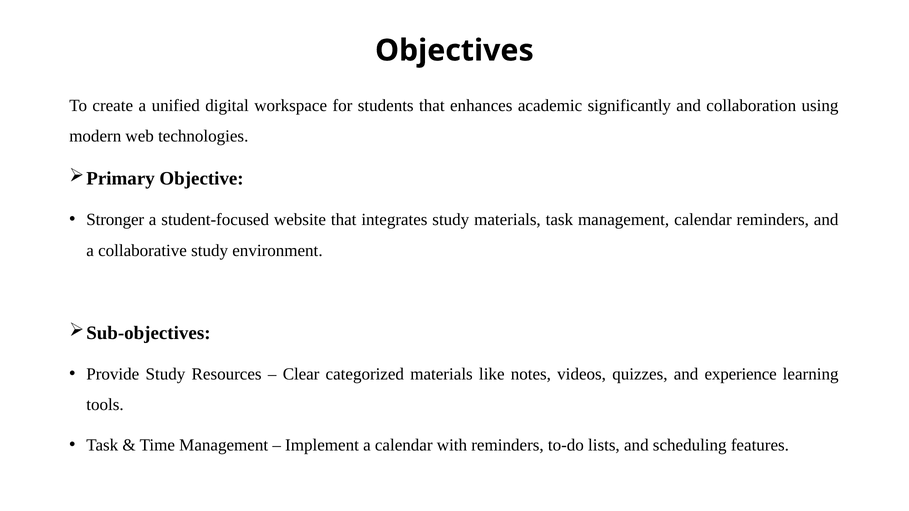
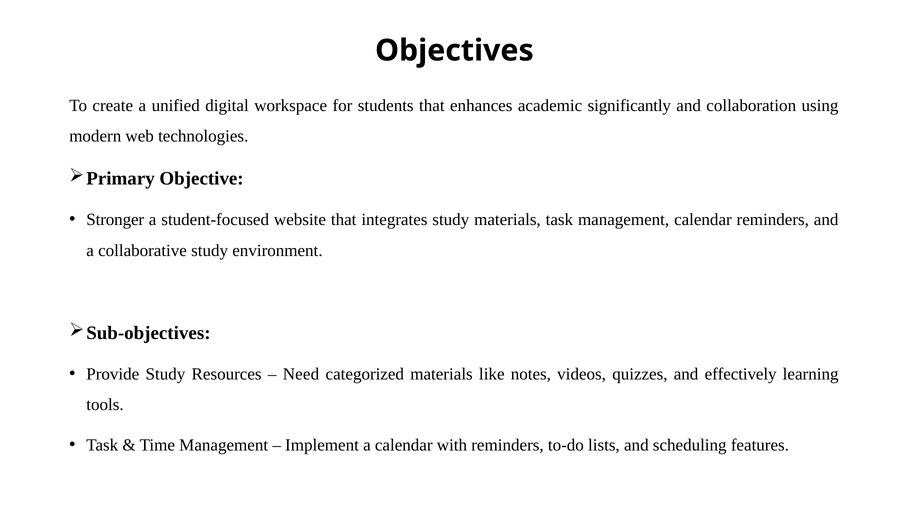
Clear: Clear -> Need
experience: experience -> effectively
